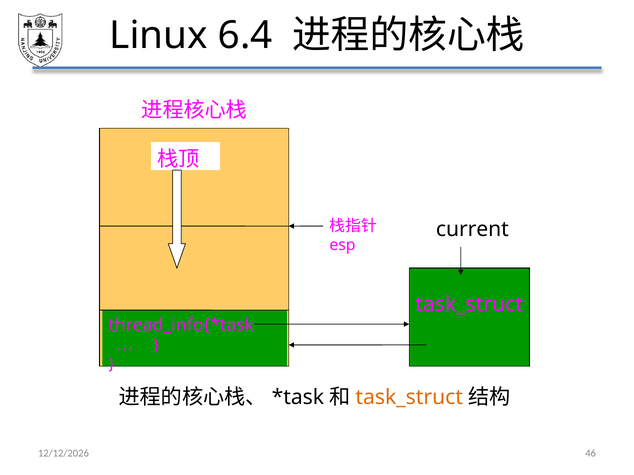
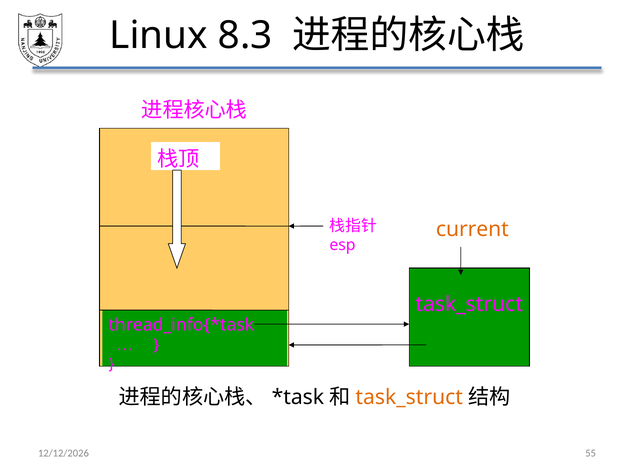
6.4: 6.4 -> 8.3
current colour: black -> orange
46: 46 -> 55
